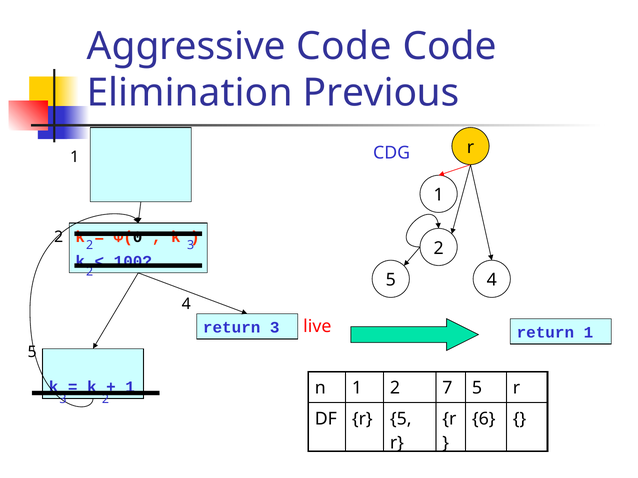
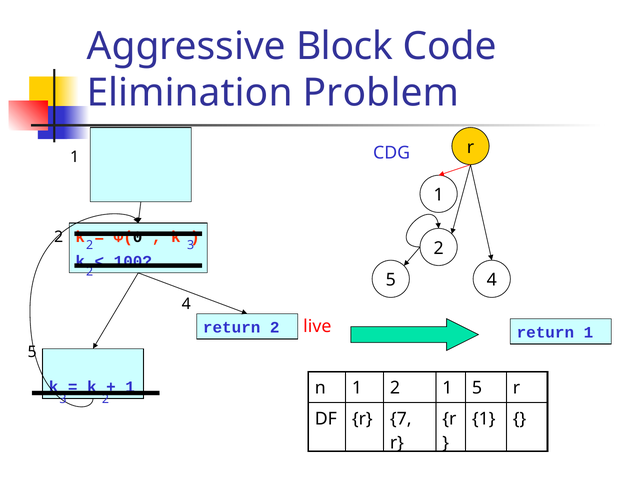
Aggressive Code: Code -> Block
Previous: Previous -> Problem
return 3: 3 -> 2
2 7: 7 -> 1
r 5: 5 -> 7
6 at (484, 419): 6 -> 1
